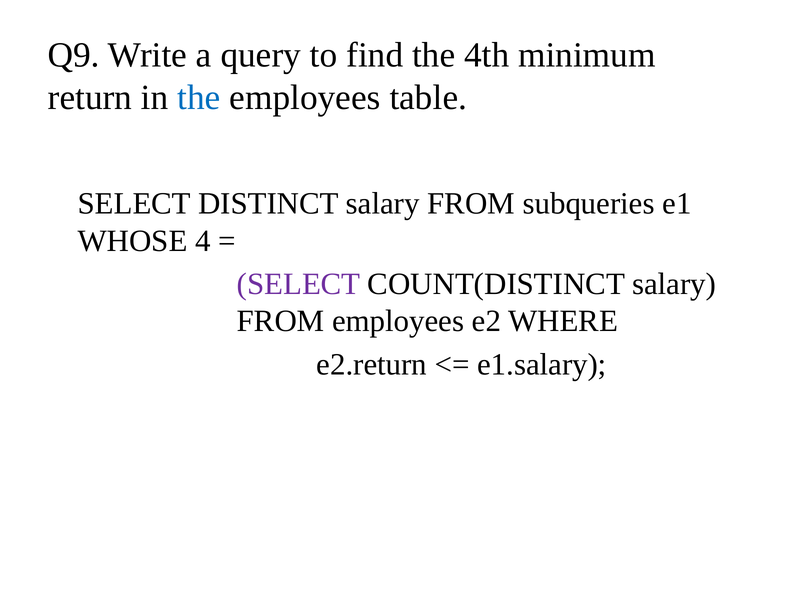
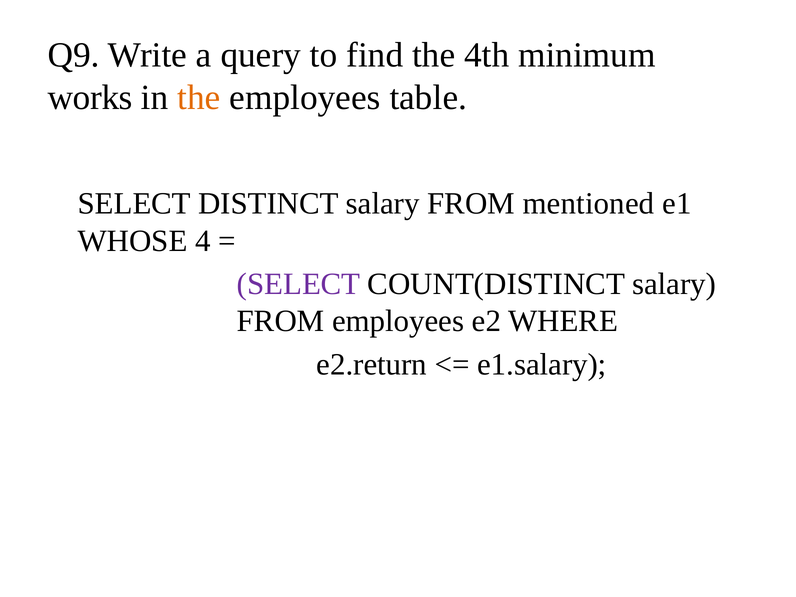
return: return -> works
the at (199, 97) colour: blue -> orange
subqueries: subqueries -> mentioned
